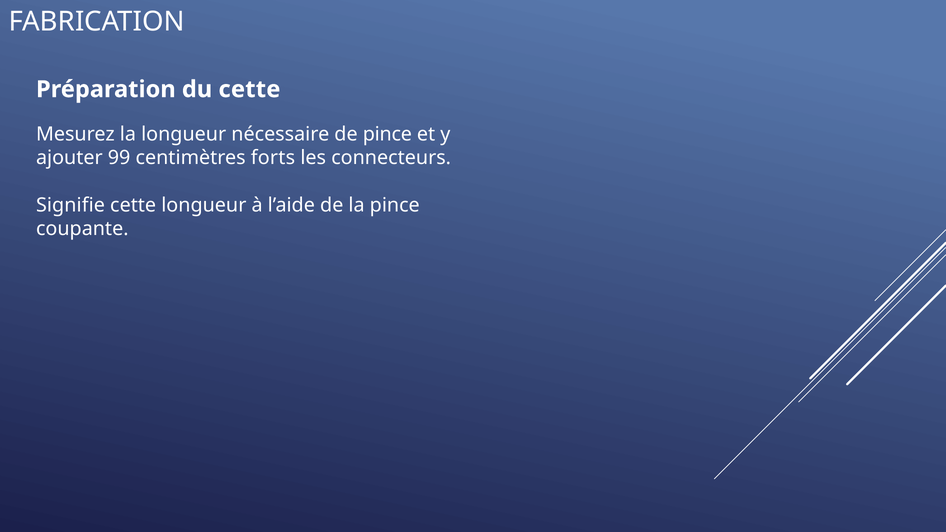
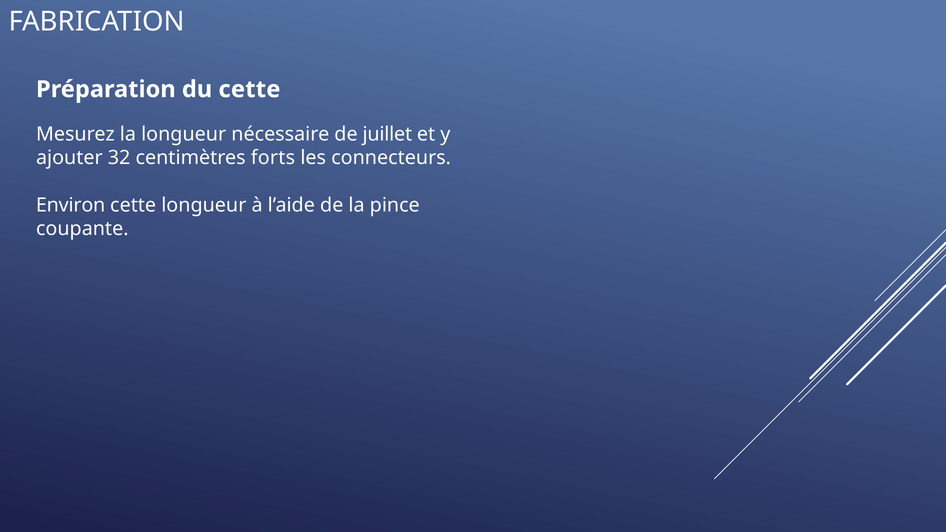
de pince: pince -> juillet
99: 99 -> 32
Signifie: Signifie -> Environ
